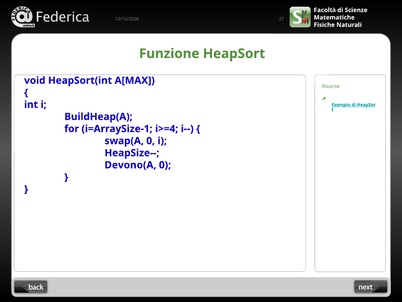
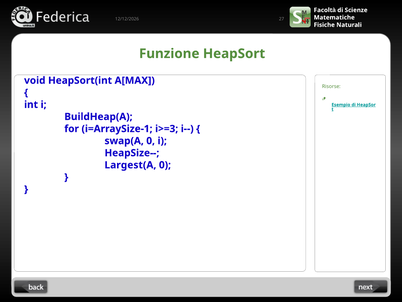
i>=4: i>=4 -> i>=3
Devono(A: Devono(A -> Largest(A
